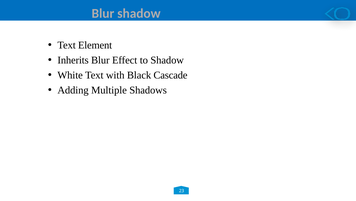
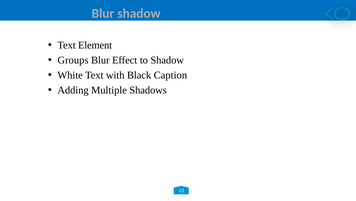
Inherits: Inherits -> Groups
Cascade: Cascade -> Caption
